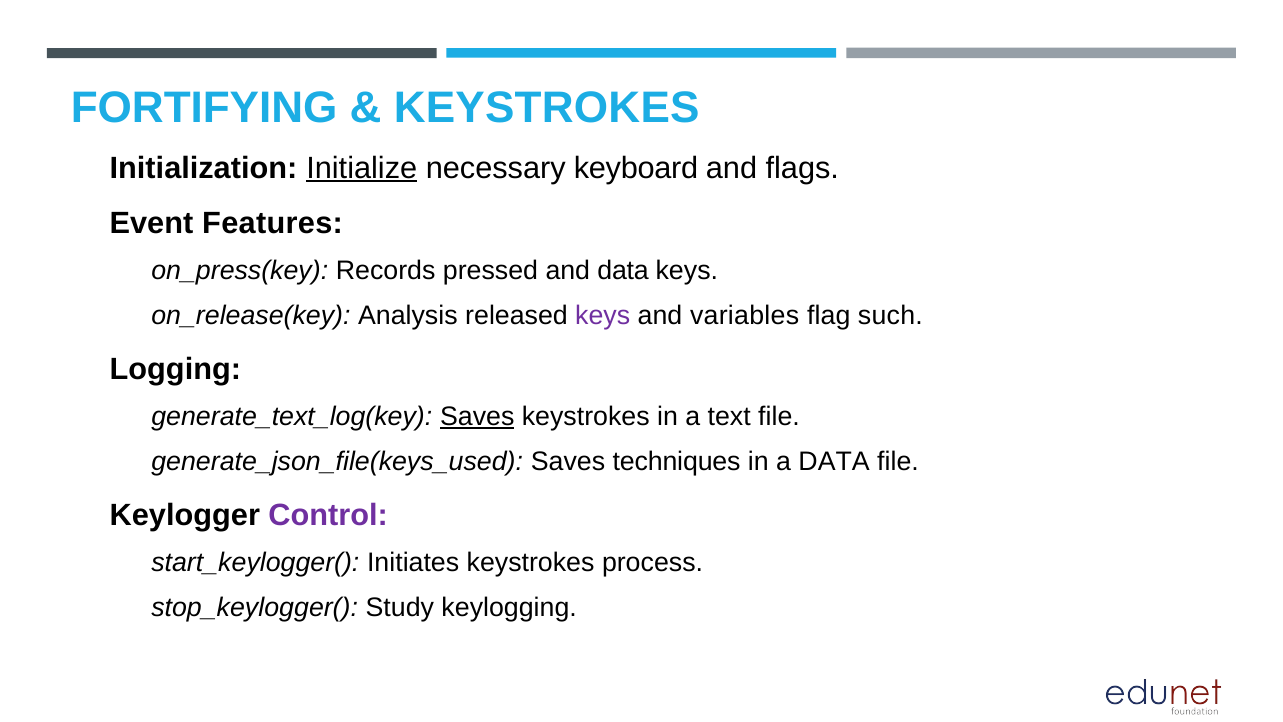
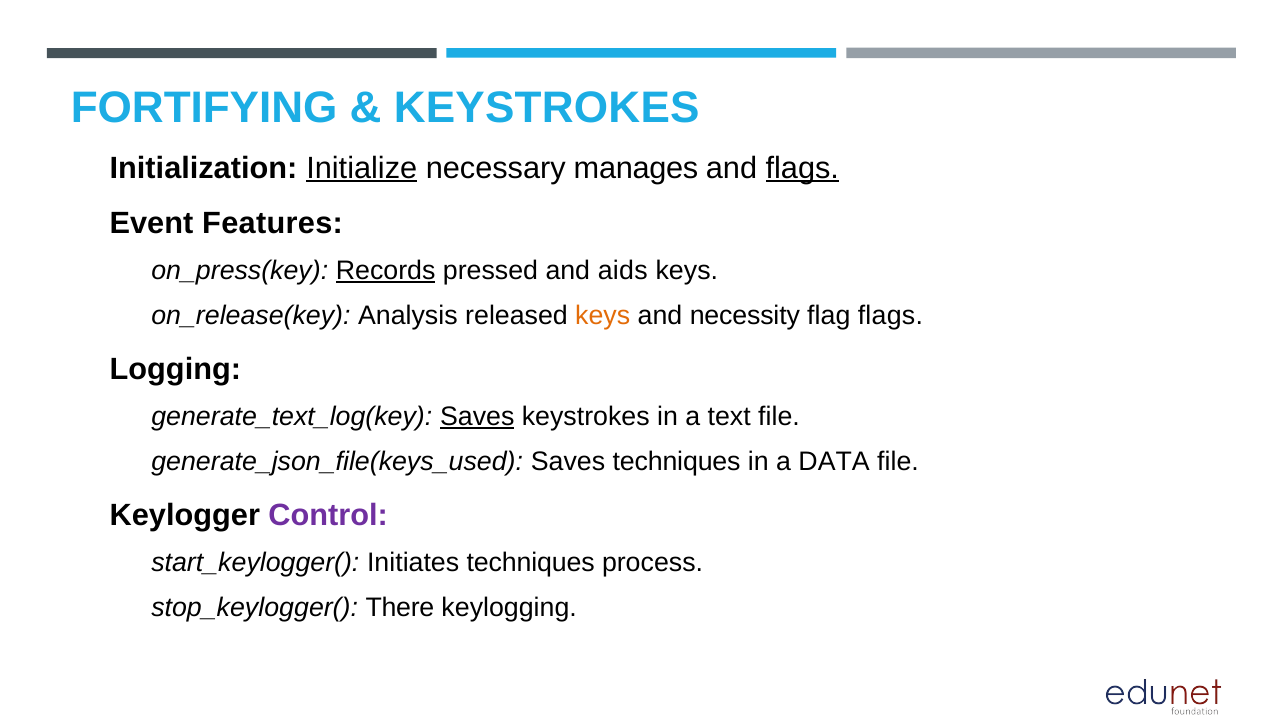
keyboard: keyboard -> manages
flags at (802, 168) underline: none -> present
Records underline: none -> present
and data: data -> aids
keys at (603, 316) colour: purple -> orange
variables: variables -> necessity
flag such: such -> flags
Initiates keystrokes: keystrokes -> techniques
Study: Study -> There
